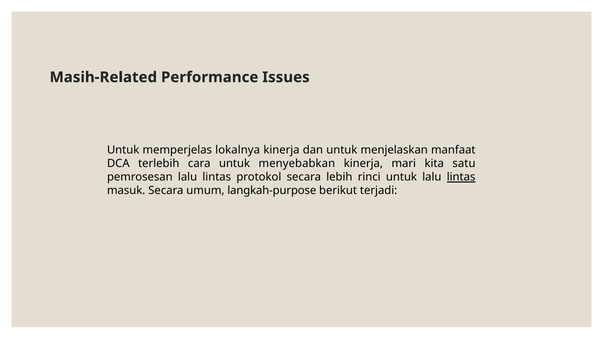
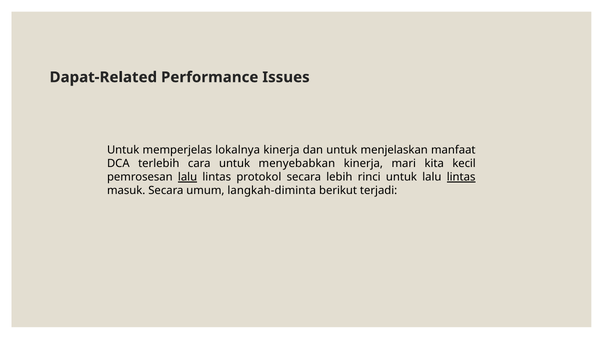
Masih-Related: Masih-Related -> Dapat-Related
satu: satu -> kecil
lalu at (188, 177) underline: none -> present
langkah-purpose: langkah-purpose -> langkah-diminta
